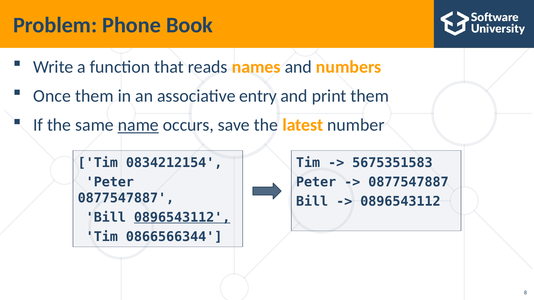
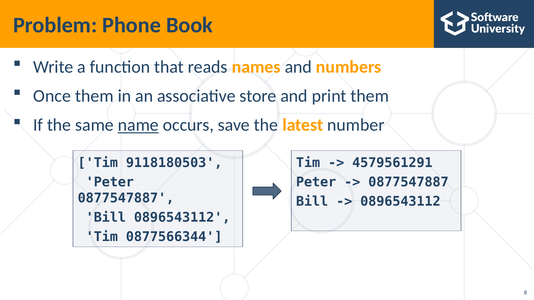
entry: entry -> store
5675351583: 5675351583 -> 4579561291
0834212154: 0834212154 -> 9118180503
0896543112 at (182, 218) underline: present -> none
0866566344: 0866566344 -> 0877566344
